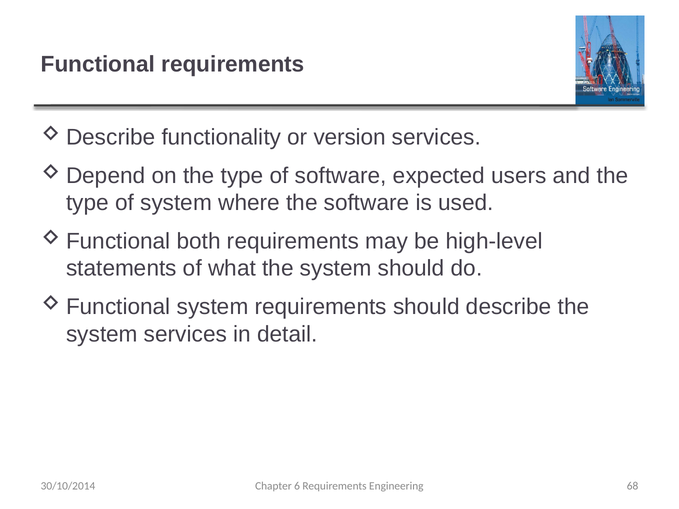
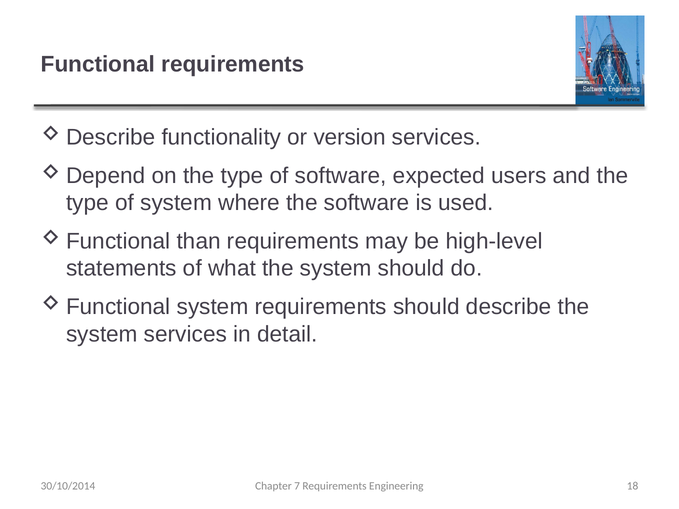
both: both -> than
6: 6 -> 7
68: 68 -> 18
